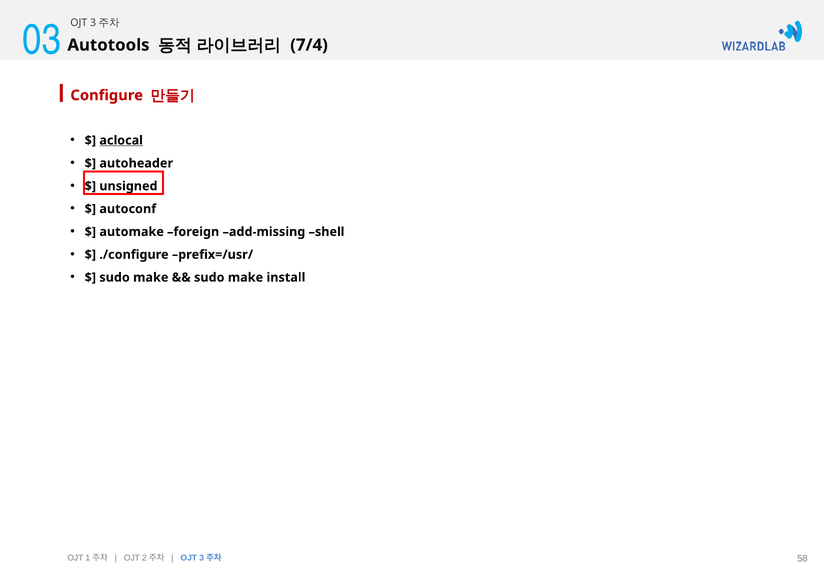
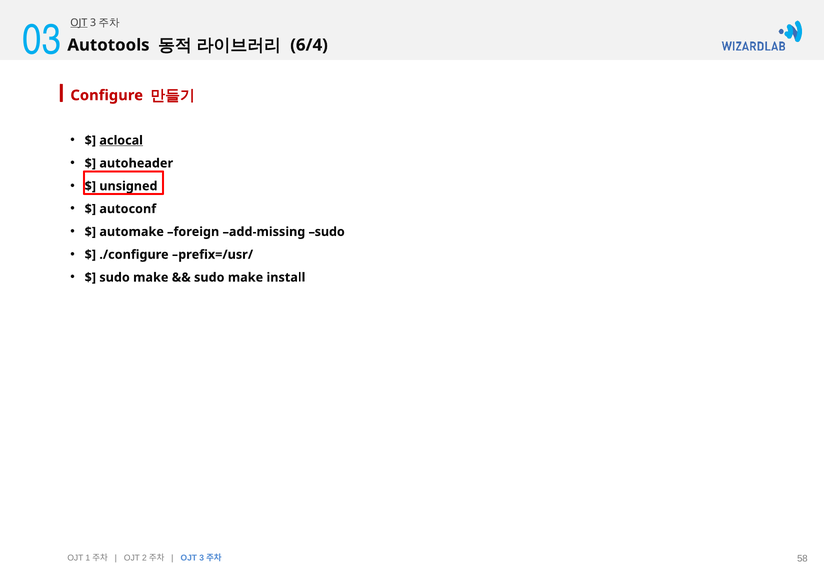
OJT at (79, 23) underline: none -> present
7/4: 7/4 -> 6/4
add-missing shell: shell -> sudo
